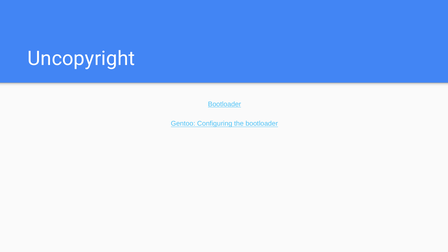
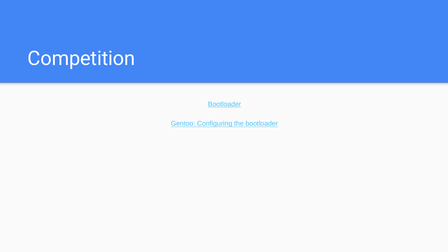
Uncopyright: Uncopyright -> Competition
